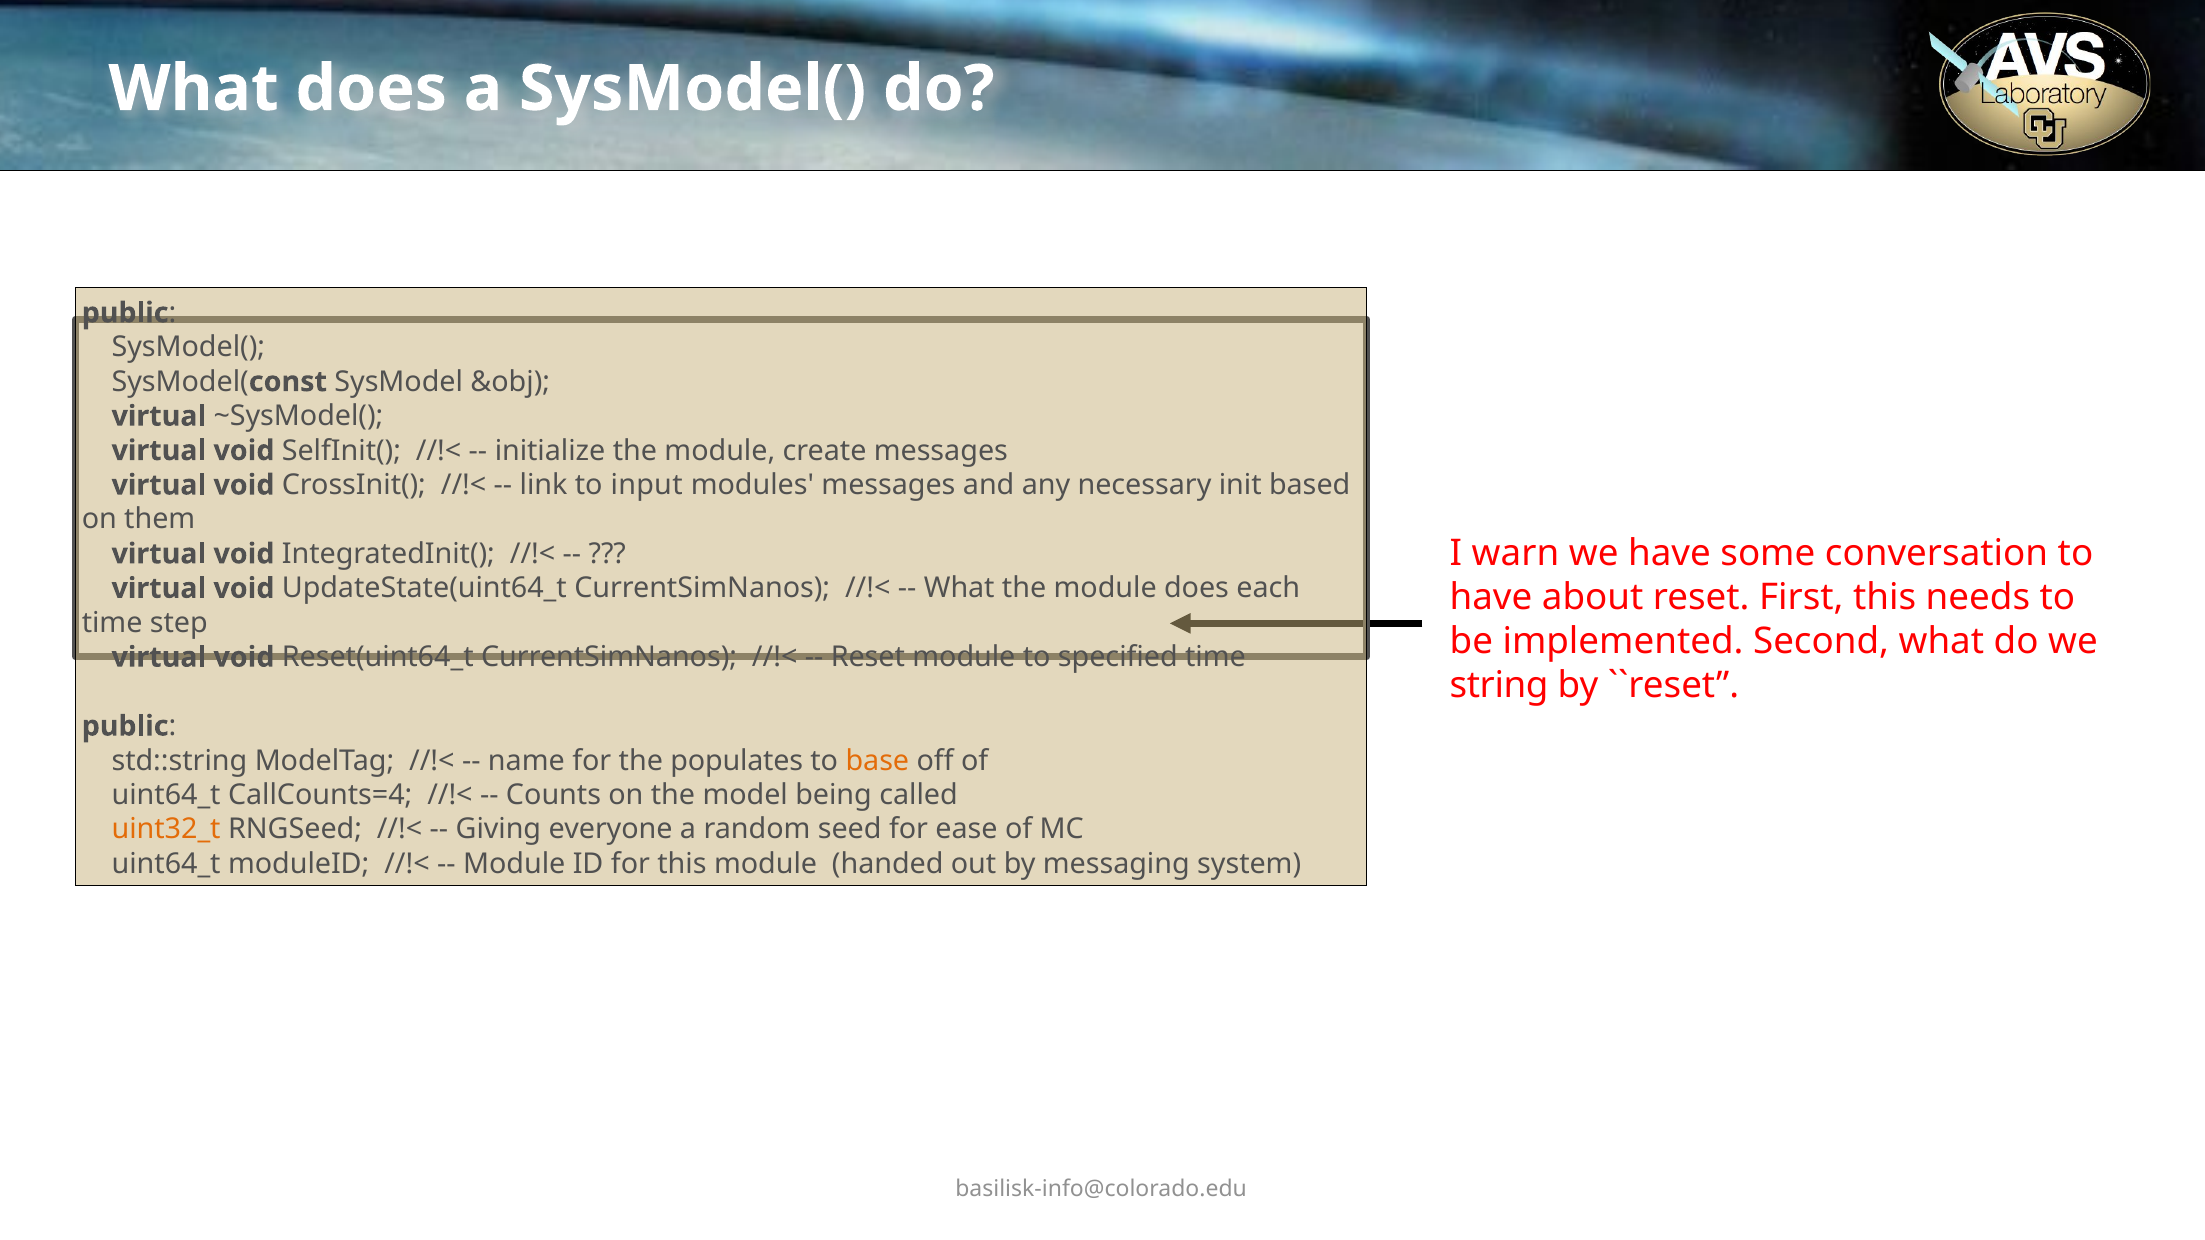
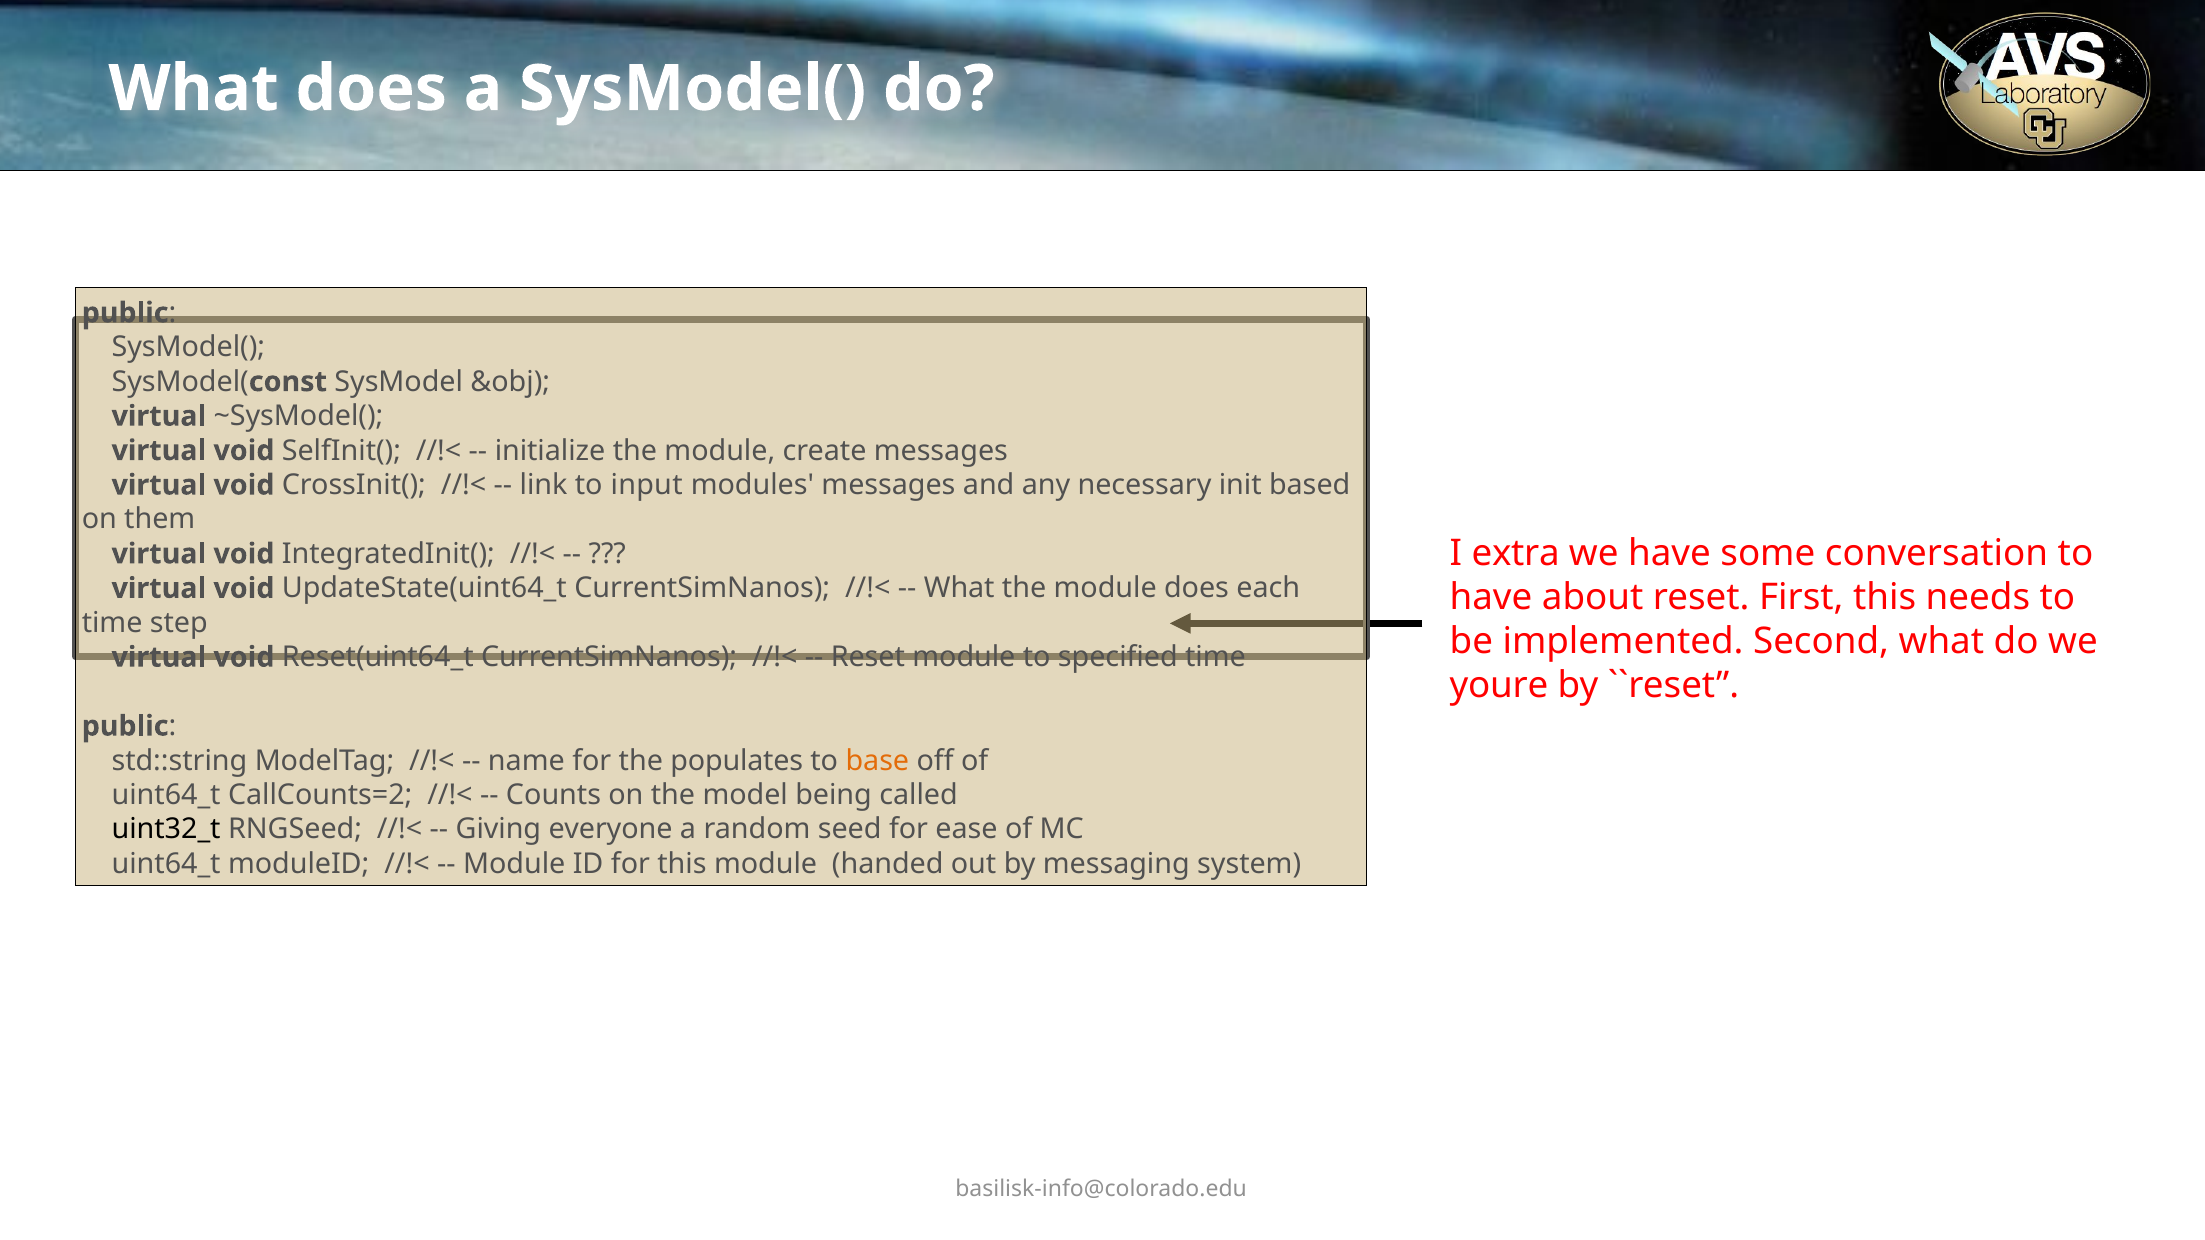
warn: warn -> extra
string: string -> youre
CallCounts=4: CallCounts=4 -> CallCounts=2
uint32_t colour: orange -> black
